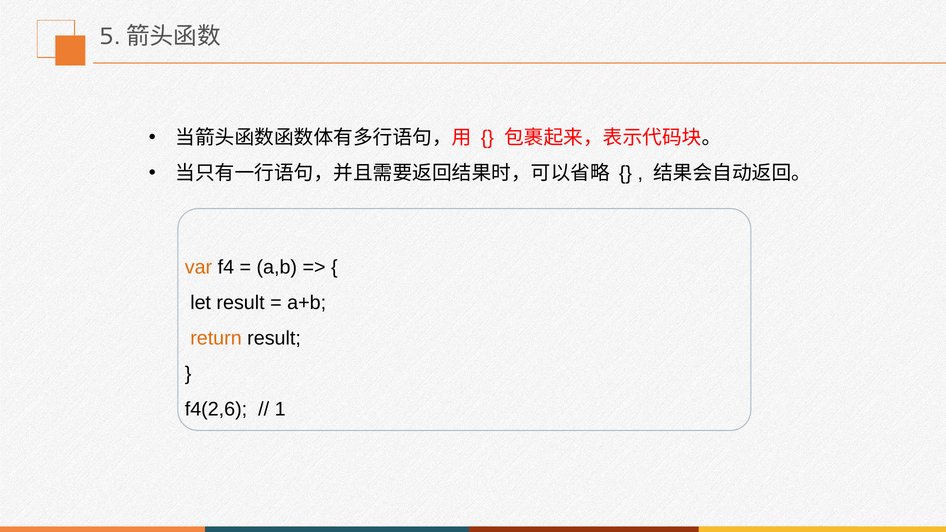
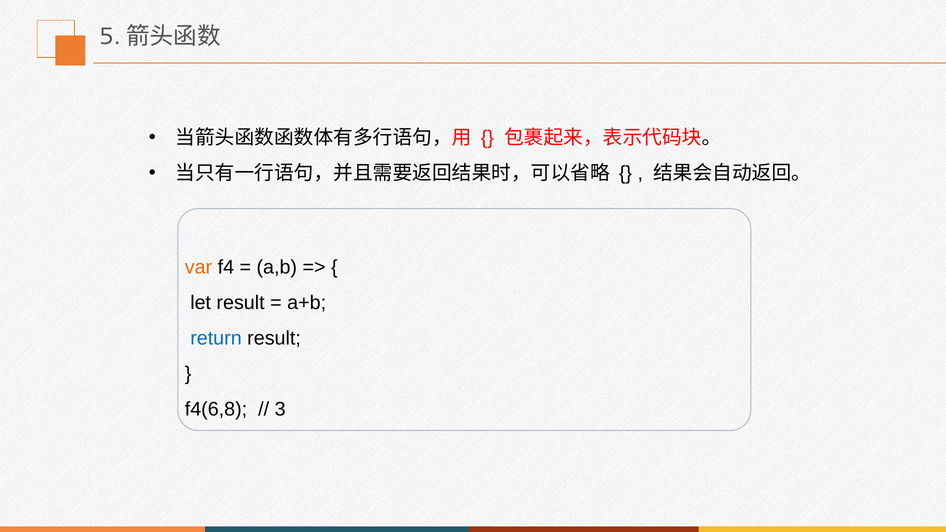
return colour: orange -> blue
f4(2,6: f4(2,6 -> f4(6,8
1: 1 -> 3
